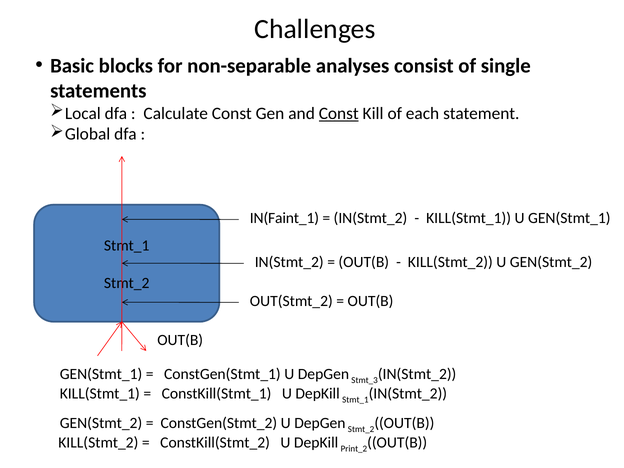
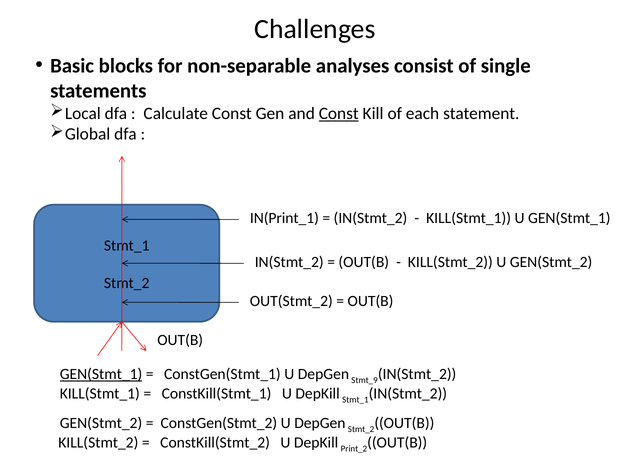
IN(Faint_1: IN(Faint_1 -> IN(Print_1
GEN(Stmt_1 at (101, 374) underline: none -> present
Stmt_3: Stmt_3 -> Stmt_9
